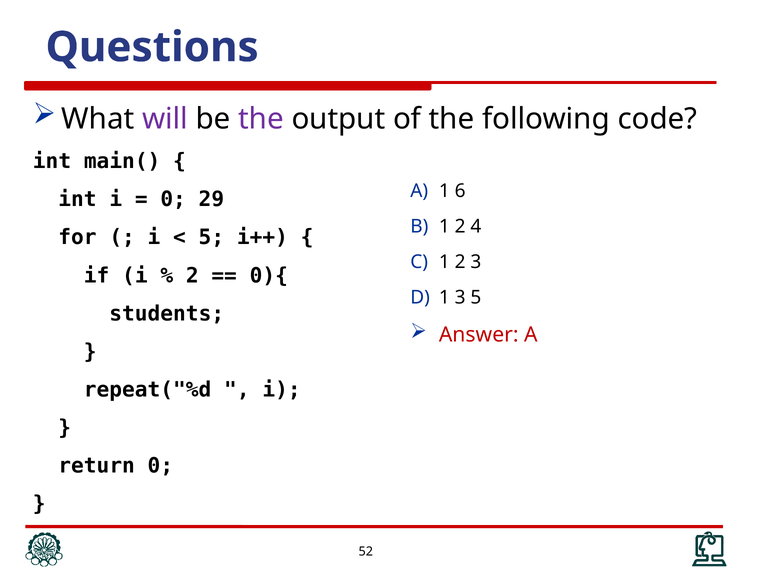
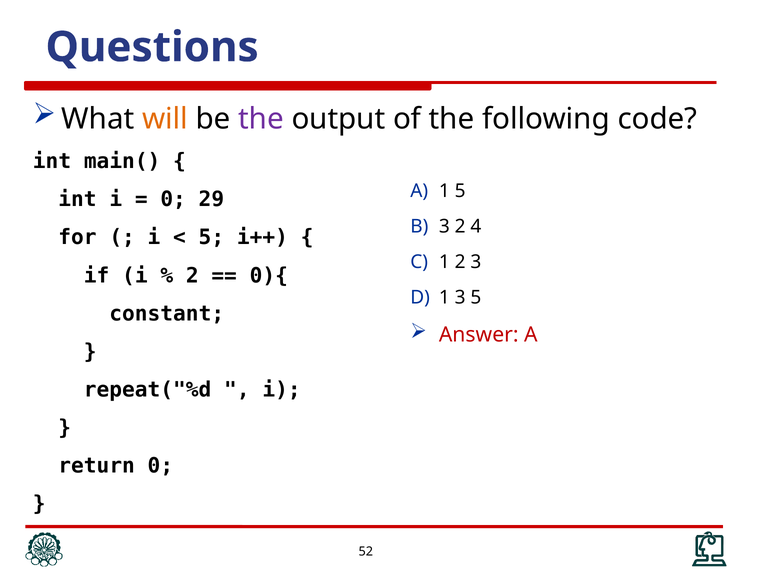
will colour: purple -> orange
1 6: 6 -> 5
1 at (444, 227): 1 -> 3
students: students -> constant
